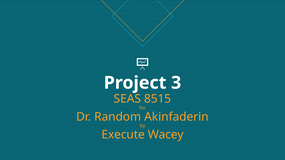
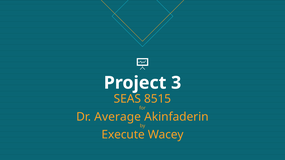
Random: Random -> Average
